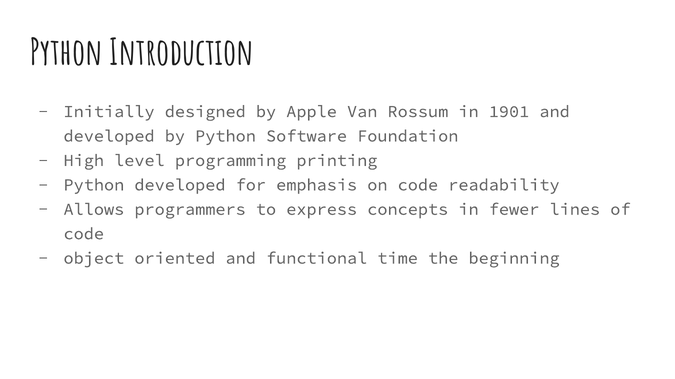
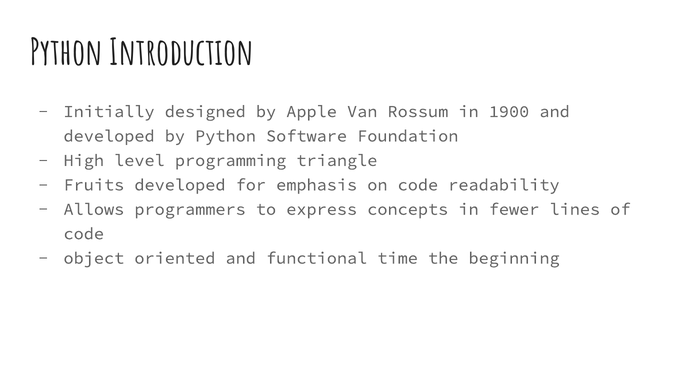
1901: 1901 -> 1900
printing: printing -> triangle
Python at (94, 185): Python -> Fruits
